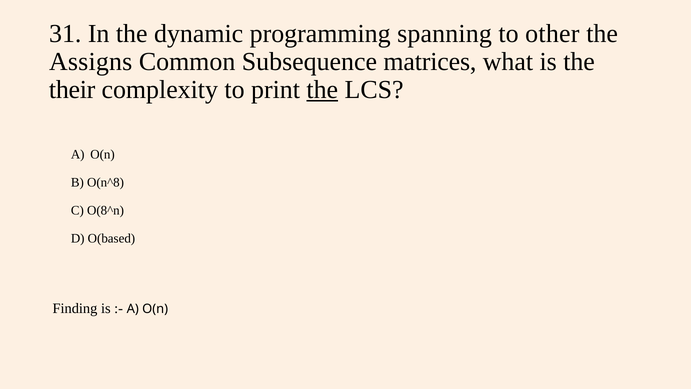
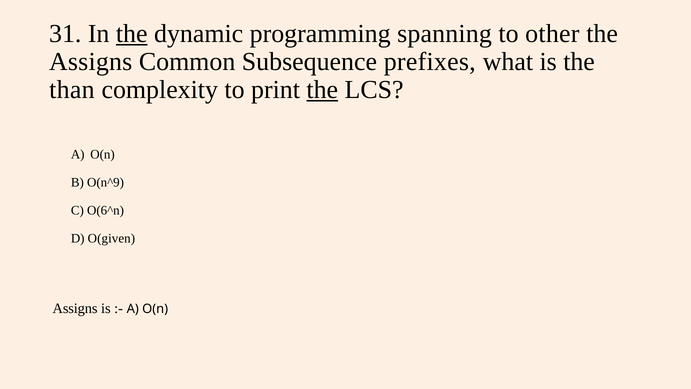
the at (132, 34) underline: none -> present
matrices: matrices -> prefixes
their: their -> than
O(n^8: O(n^8 -> O(n^9
O(8^n: O(8^n -> O(6^n
O(based: O(based -> O(given
Finding at (75, 308): Finding -> Assigns
